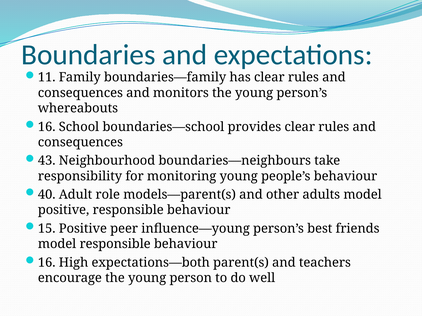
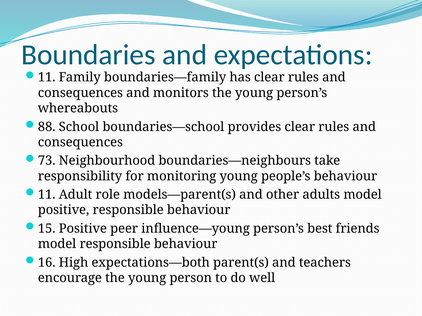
16 at (47, 127): 16 -> 88
43: 43 -> 73
40 at (47, 195): 40 -> 11
